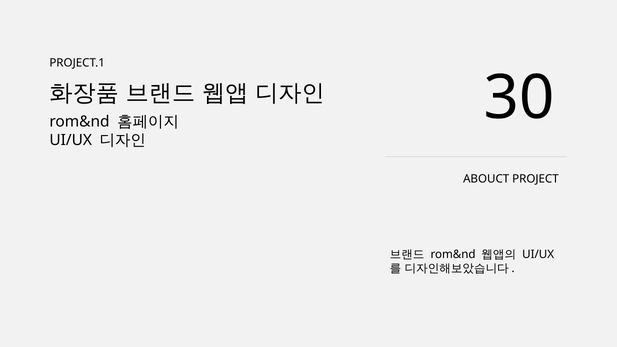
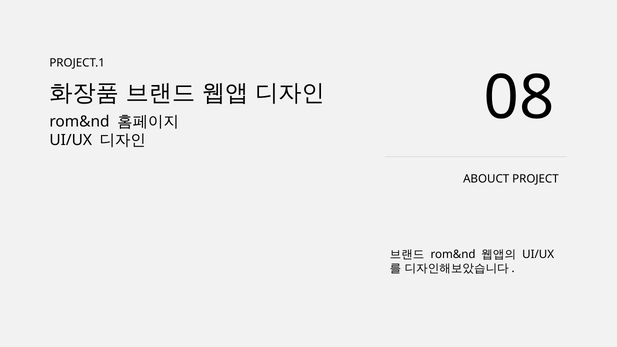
30: 30 -> 08
